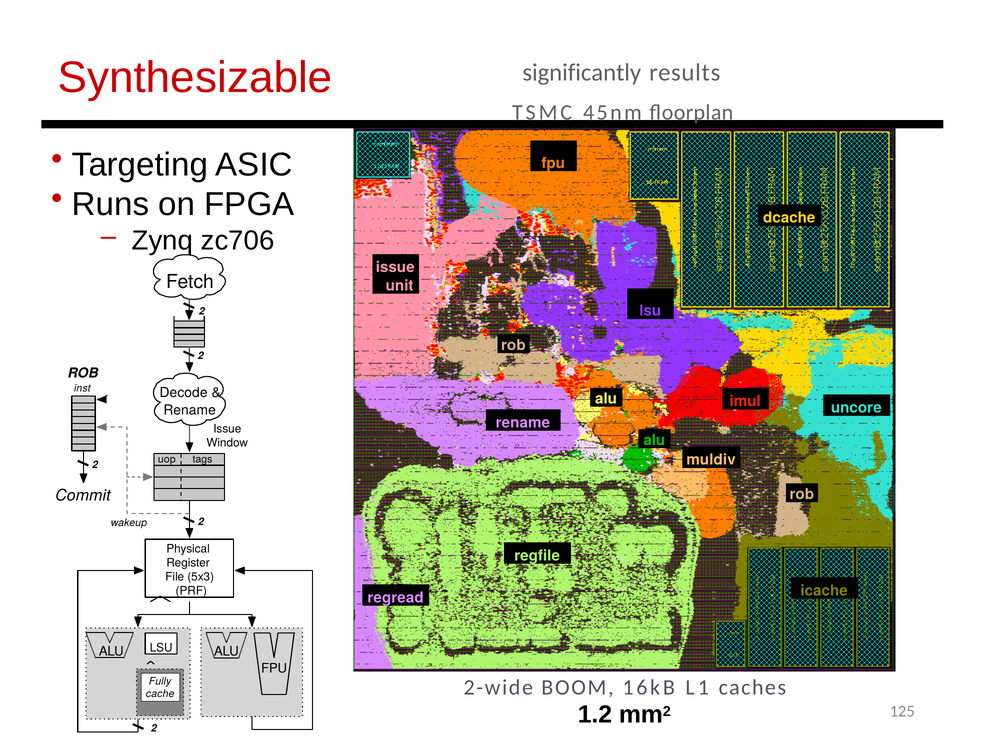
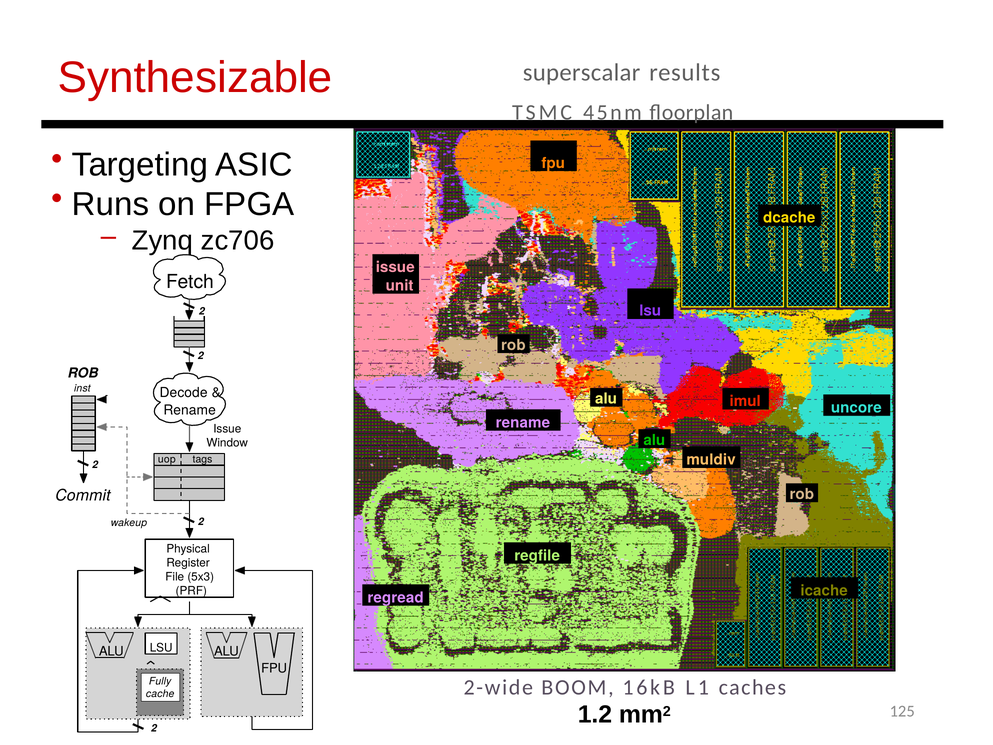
significantly: significantly -> superscalar
